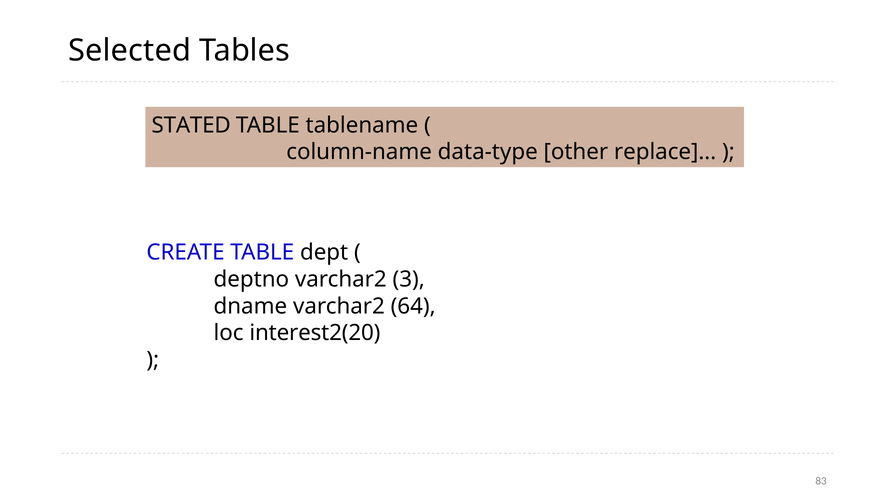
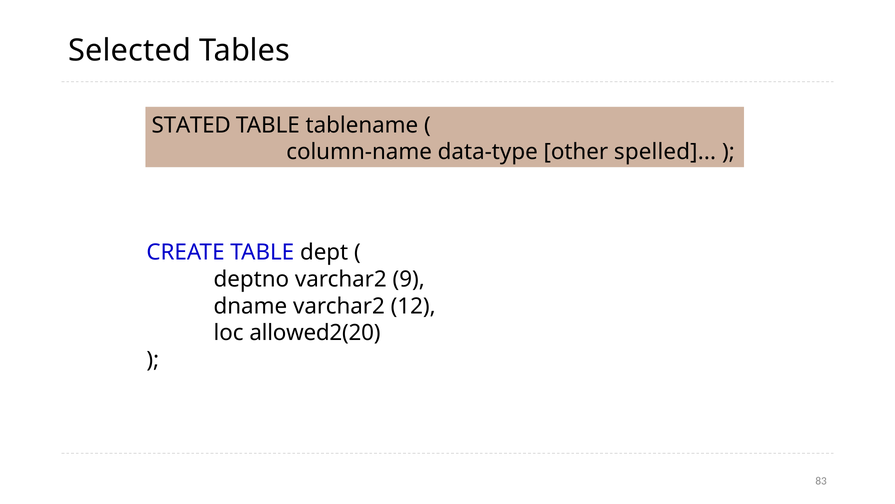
replace: replace -> spelled
3: 3 -> 9
64: 64 -> 12
interest2(20: interest2(20 -> allowed2(20
